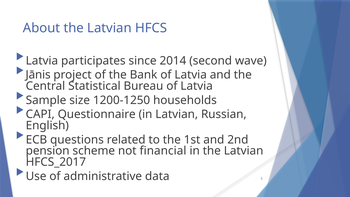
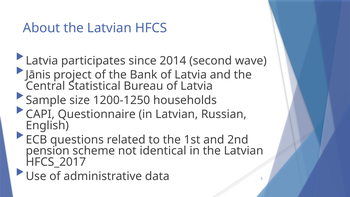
financial: financial -> identical
